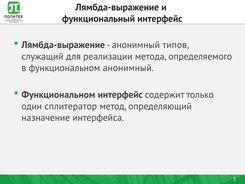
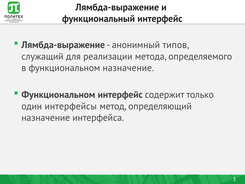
функциональном анонимный: анонимный -> назначение
сплитератор: сплитератор -> интерфейсы
